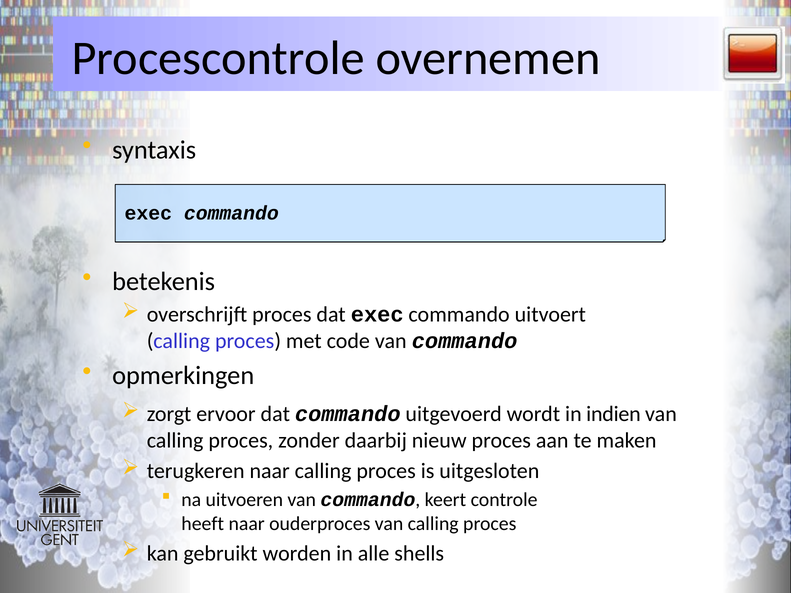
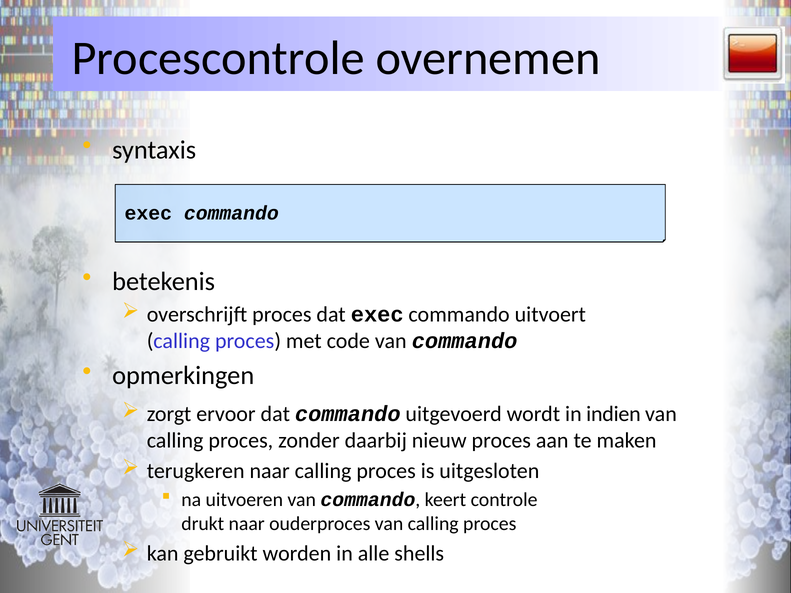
heeft: heeft -> drukt
